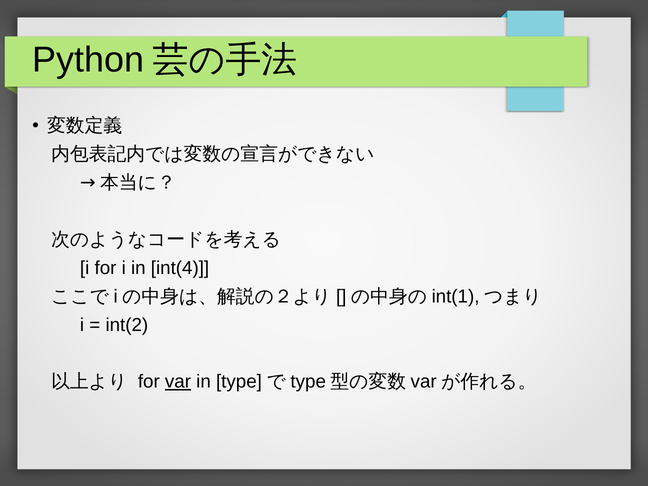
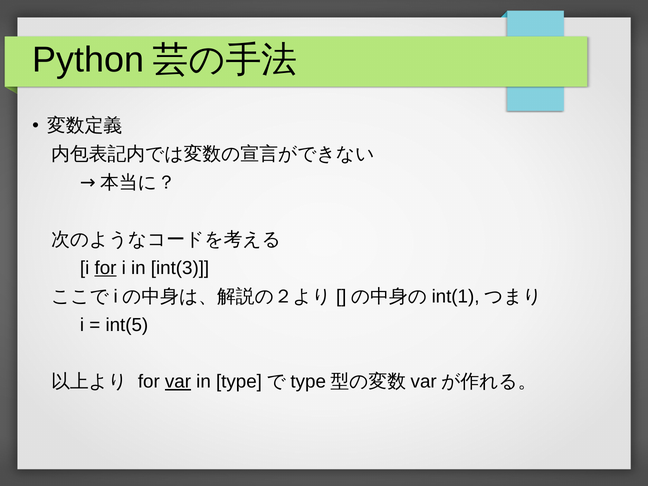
for at (106, 268) underline: none -> present
int(4: int(4 -> int(3
int(2: int(2 -> int(5
